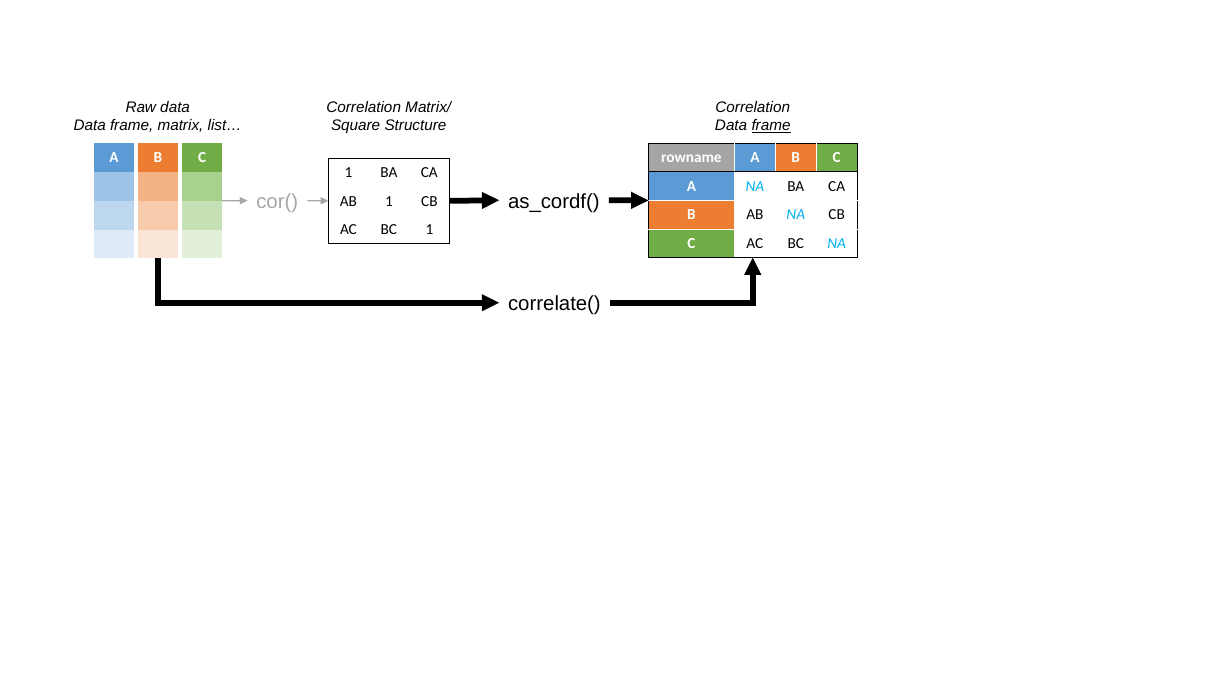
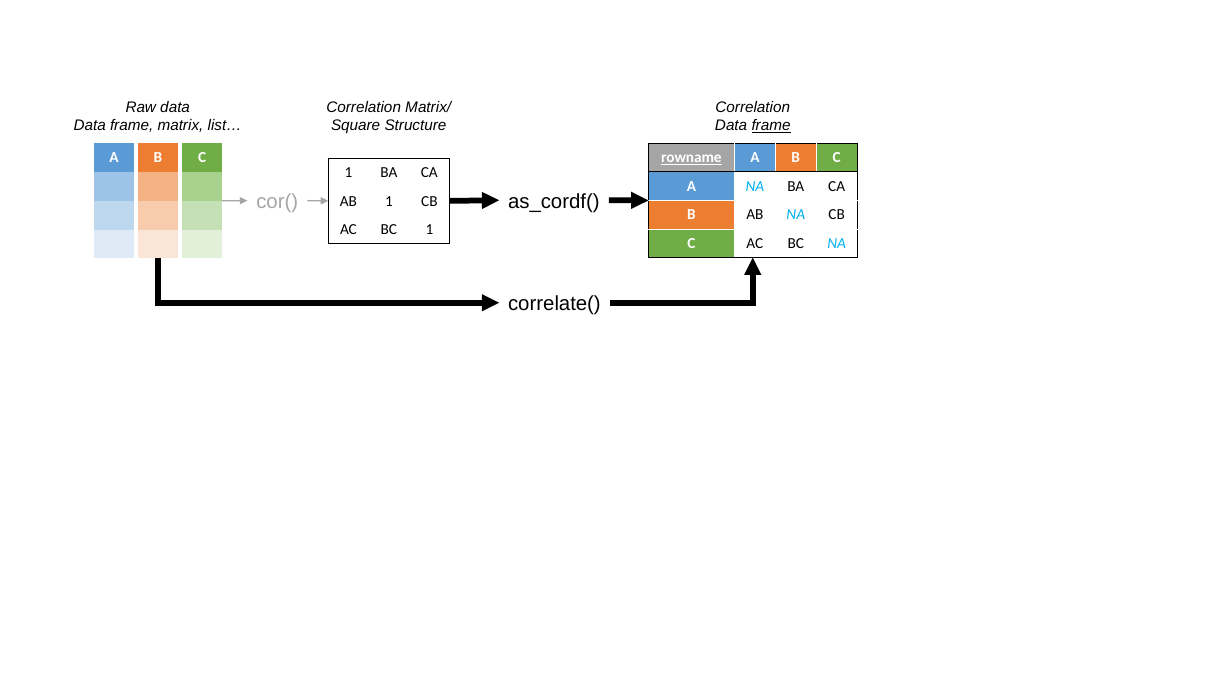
rowname underline: none -> present
